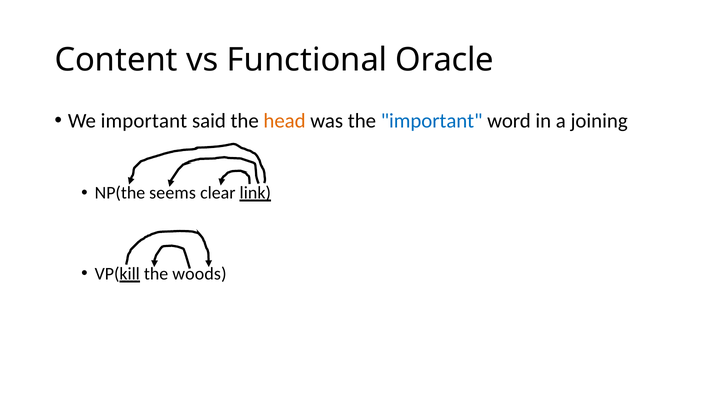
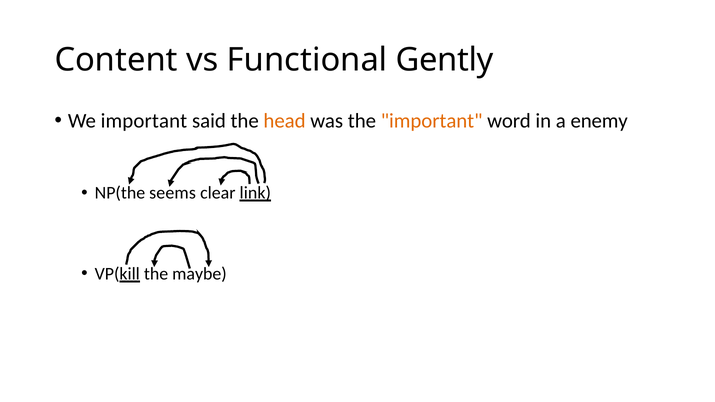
Oracle: Oracle -> Gently
important at (432, 121) colour: blue -> orange
joining: joining -> enemy
woods: woods -> maybe
